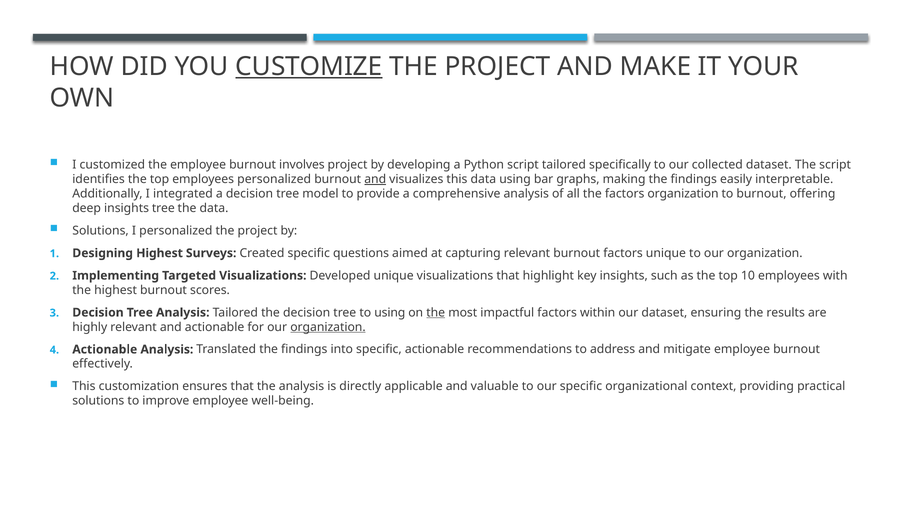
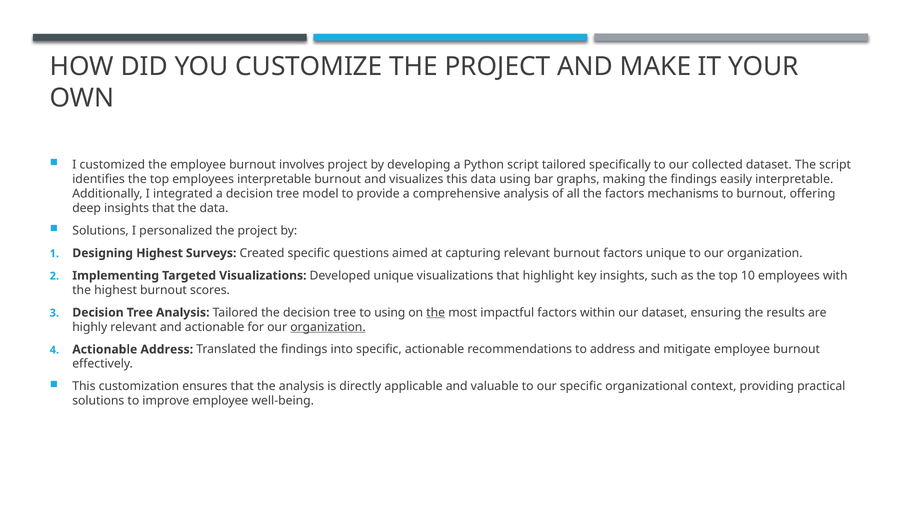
CUSTOMIZE underline: present -> none
employees personalized: personalized -> interpretable
and at (375, 179) underline: present -> none
factors organization: organization -> mechanisms
insights tree: tree -> that
Actionable Analysis: Analysis -> Address
